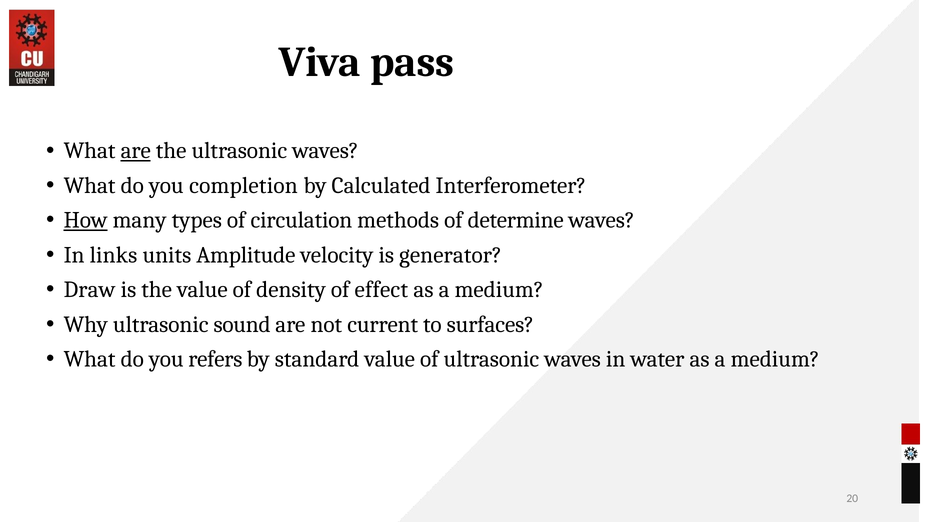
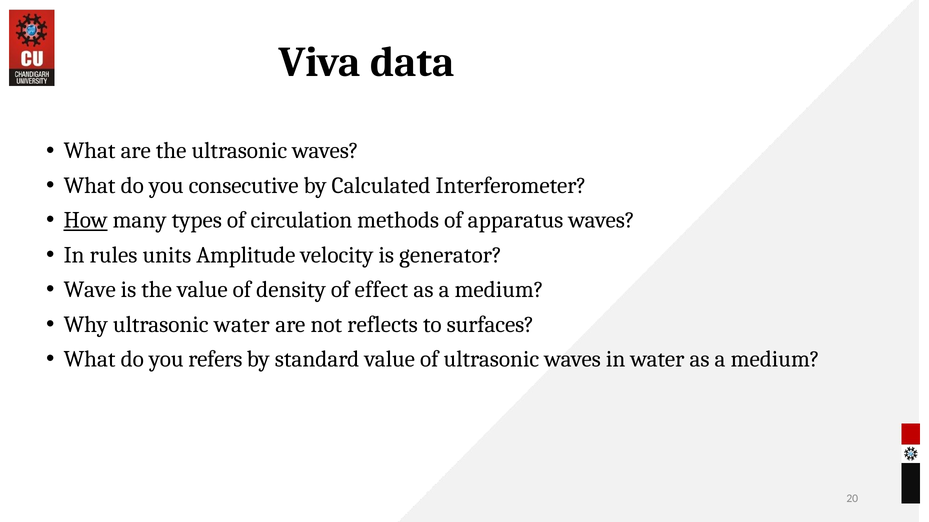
pass: pass -> data
are at (136, 151) underline: present -> none
completion: completion -> consecutive
determine: determine -> apparatus
links: links -> rules
Draw: Draw -> Wave
ultrasonic sound: sound -> water
current: current -> reflects
